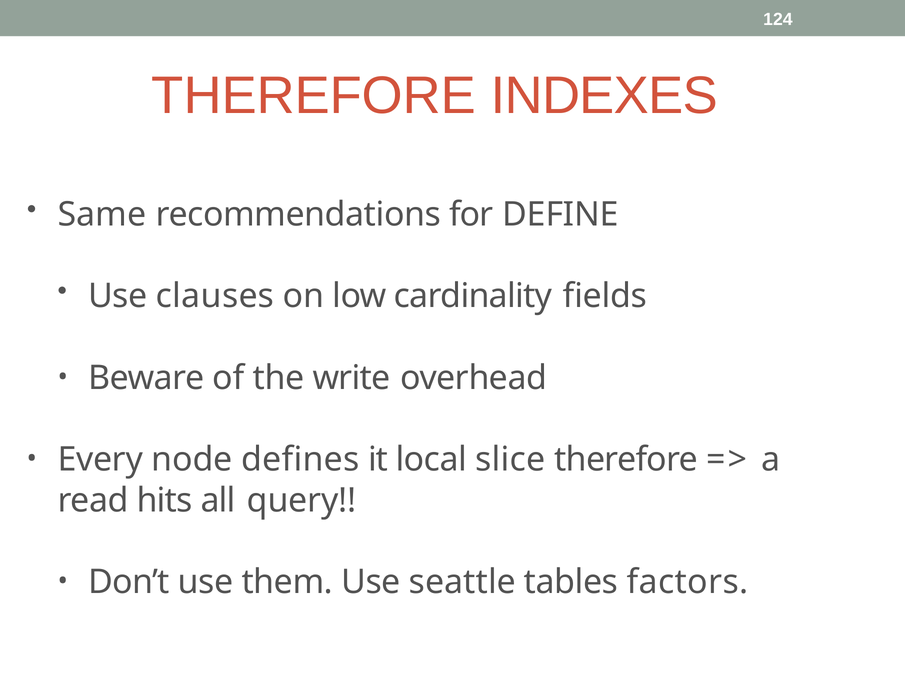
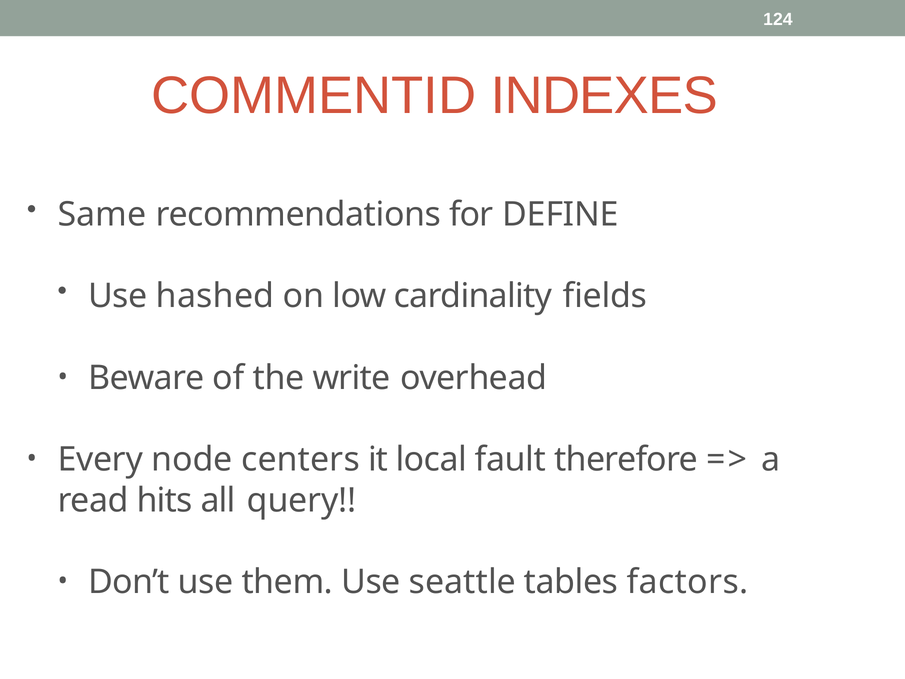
THEREFORE at (314, 96): THEREFORE -> COMMENTID
clauses: clauses -> hashed
defines: defines -> centers
slice: slice -> fault
